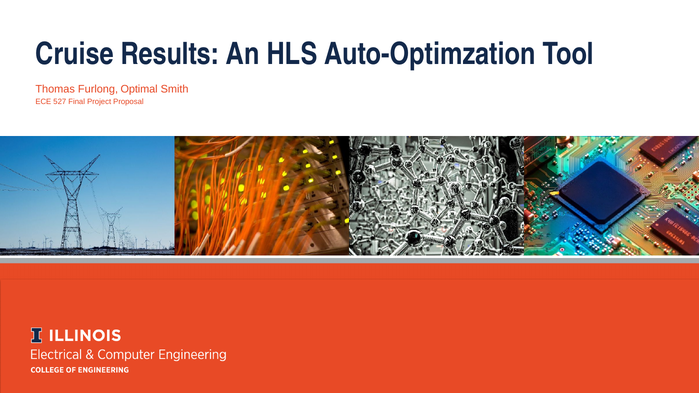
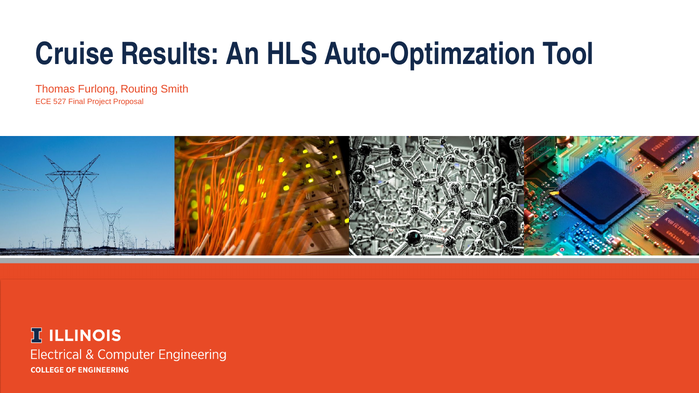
Optimal: Optimal -> Routing
